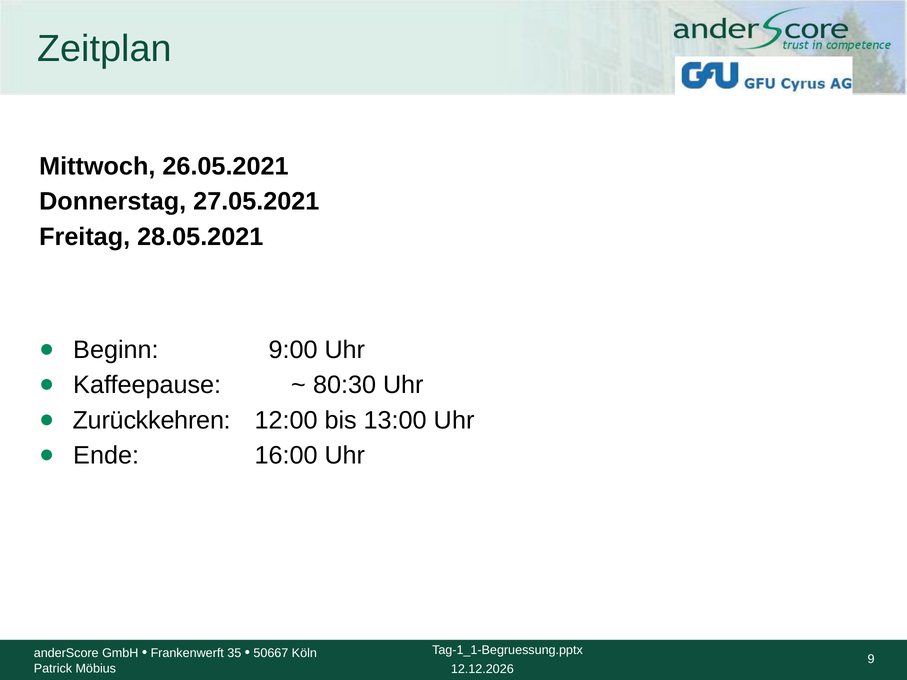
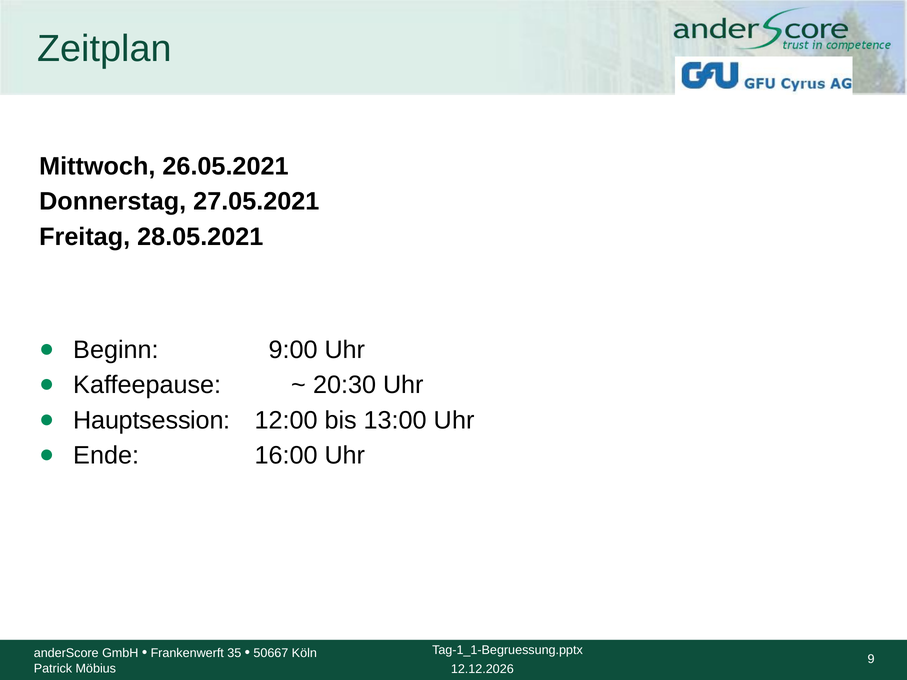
80:30: 80:30 -> 20:30
Zurückkehren: Zurückkehren -> Hauptsession
